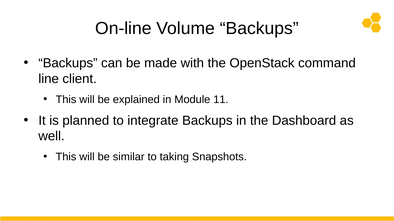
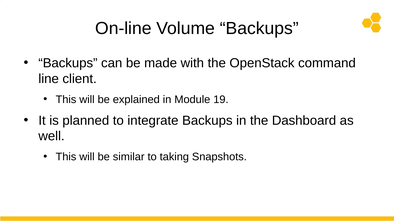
11: 11 -> 19
